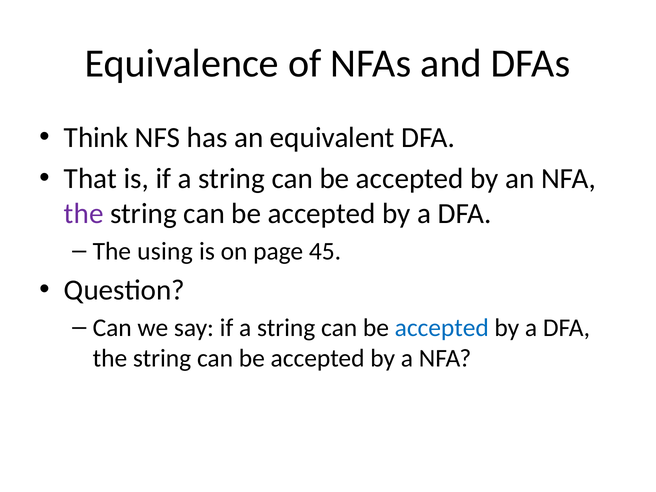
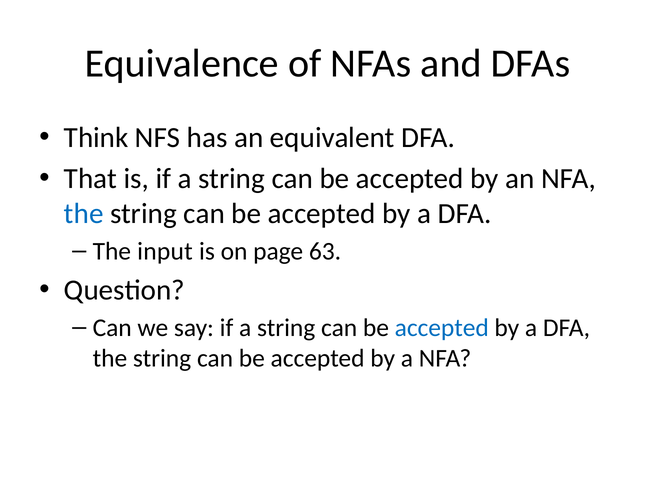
the at (84, 213) colour: purple -> blue
using: using -> input
45: 45 -> 63
